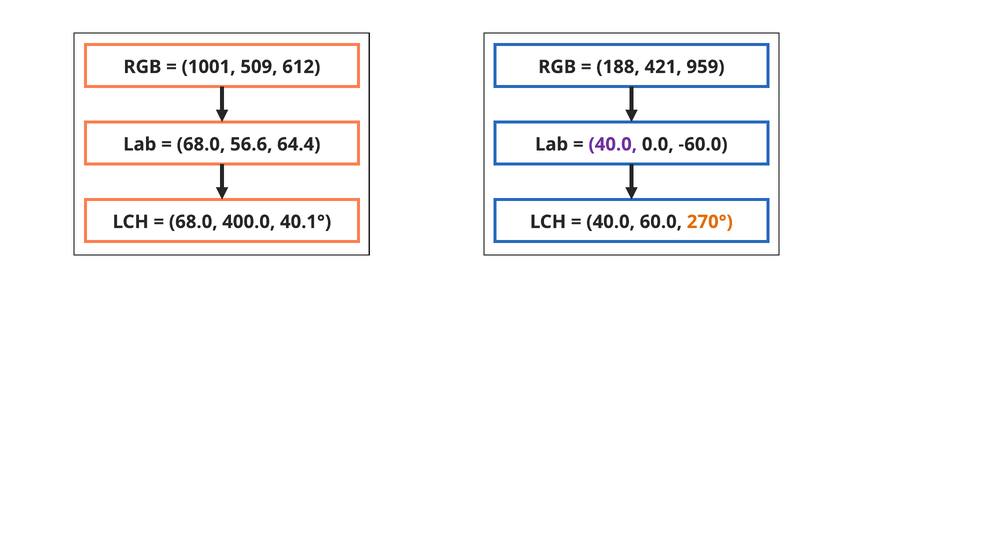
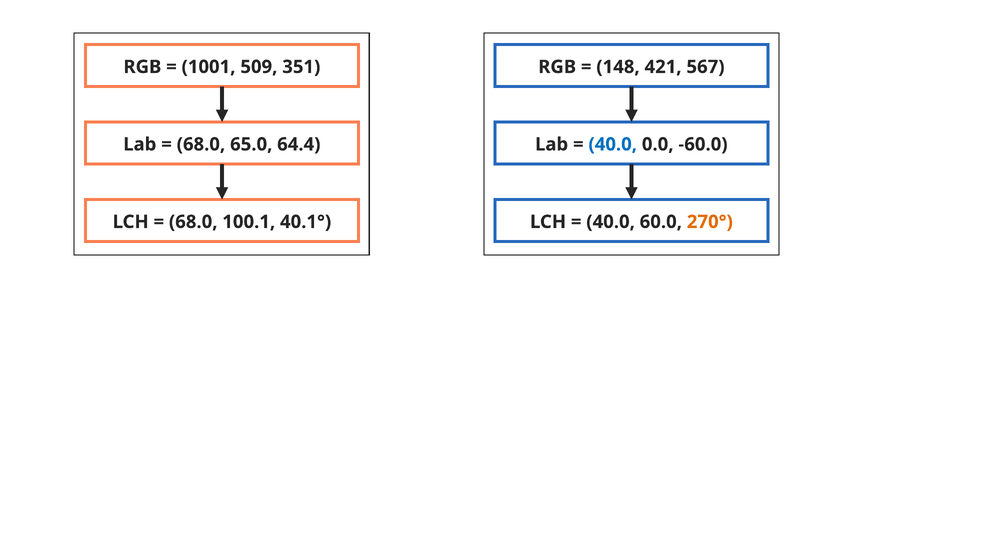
612: 612 -> 351
188: 188 -> 148
959: 959 -> 567
56.6: 56.6 -> 65.0
40.0 at (613, 144) colour: purple -> blue
400.0: 400.0 -> 100.1
